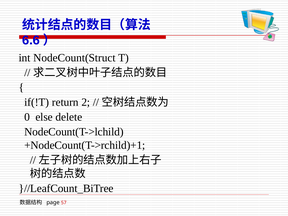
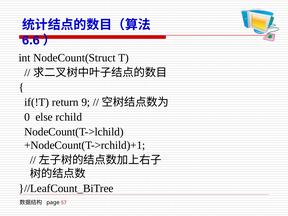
2: 2 -> 9
delete: delete -> rchild
